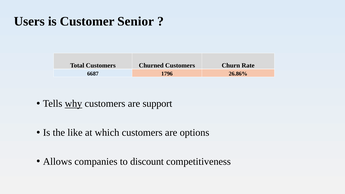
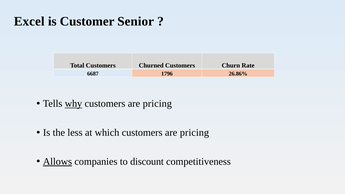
Users: Users -> Excel
support at (157, 104): support -> pricing
like: like -> less
which customers are options: options -> pricing
Allows underline: none -> present
